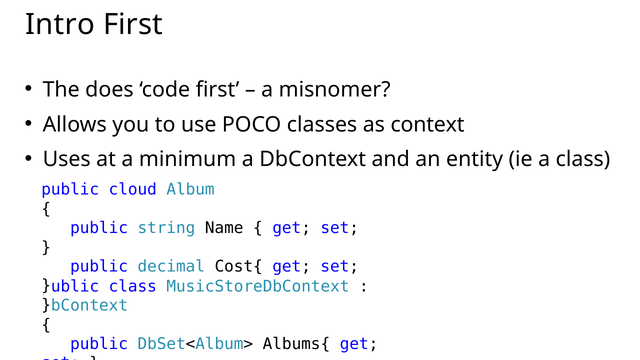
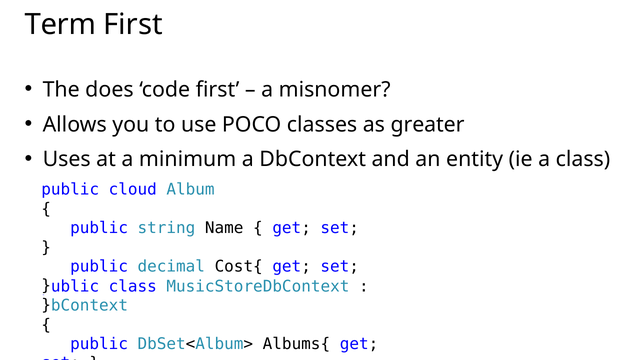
Intro: Intro -> Term
context: context -> greater
